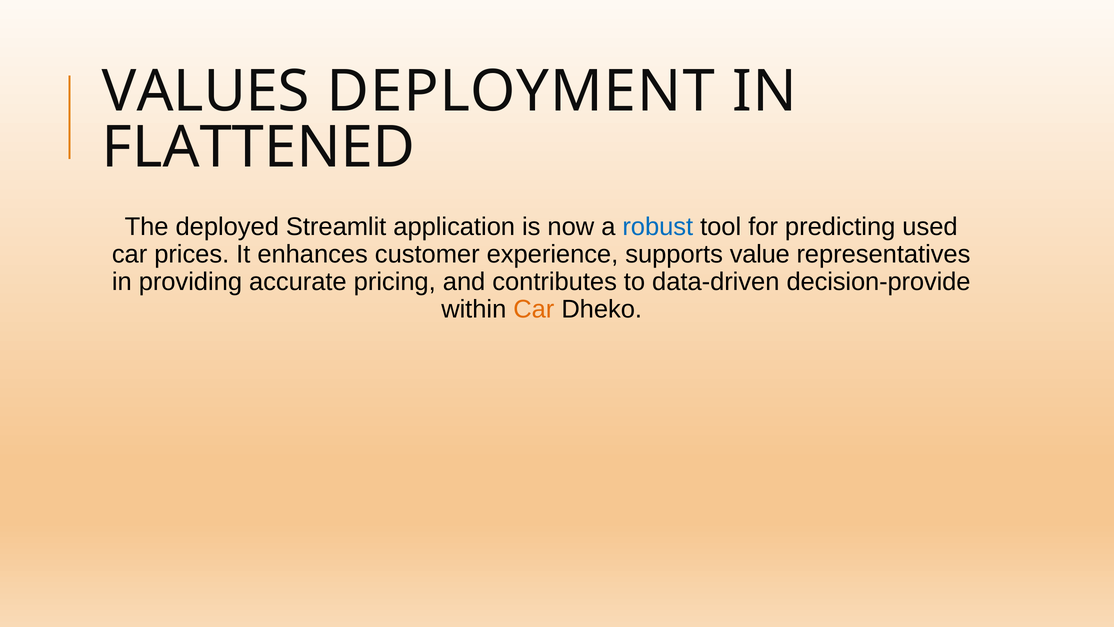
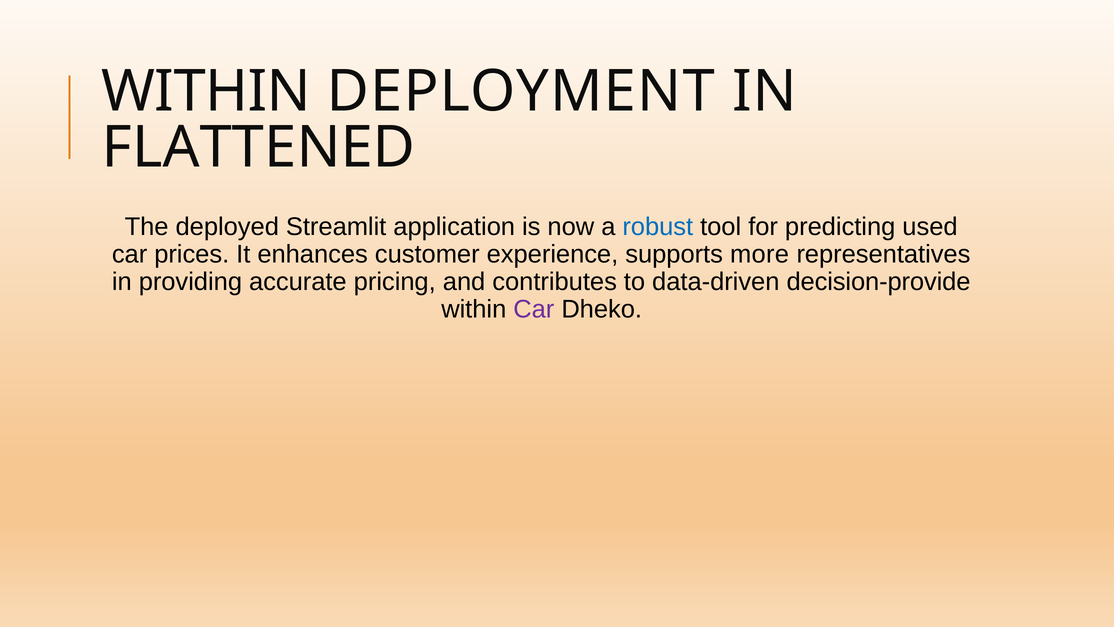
VALUES at (206, 92): VALUES -> WITHIN
value: value -> more
Car at (534, 309) colour: orange -> purple
